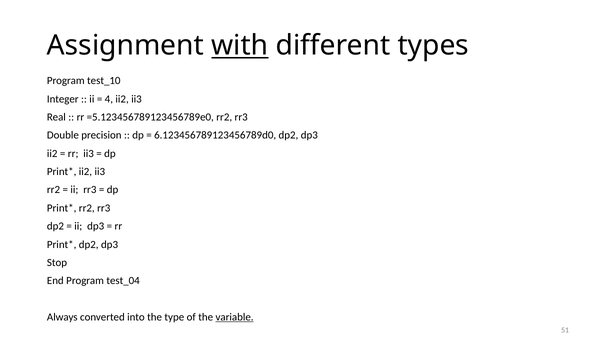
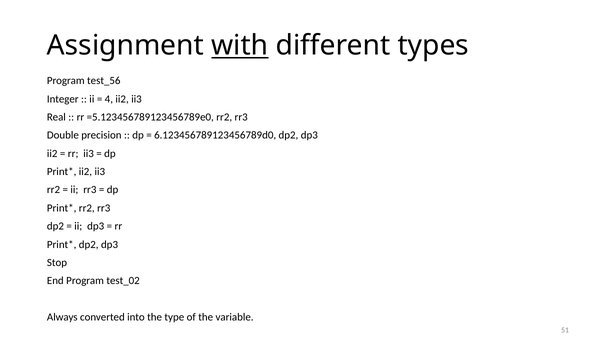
test_10: test_10 -> test_56
test_04: test_04 -> test_02
variable underline: present -> none
